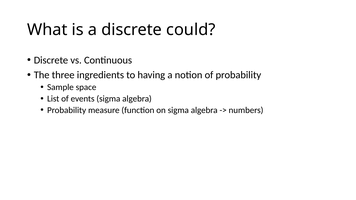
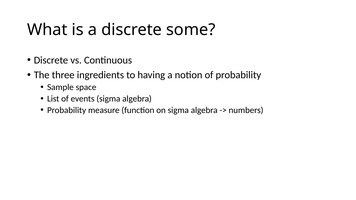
could: could -> some
